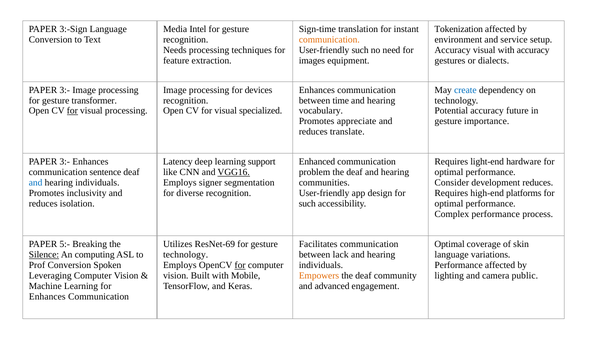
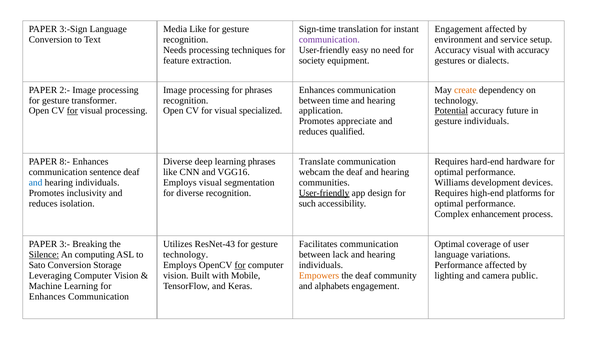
Media Intel: Intel -> Like
Tokenization at (459, 29): Tokenization -> Engagement
communication at (329, 40) colour: orange -> purple
User-friendly such: such -> easy
images: images -> society
3:- at (65, 90): 3:- -> 2:-
for devices: devices -> phrases
create colour: blue -> orange
vocabulary: vocabulary -> application
Potential underline: none -> present
gesture importance: importance -> individuals
translate: translate -> qualified
3:- at (65, 162): 3:- -> 8:-
Latency at (178, 162): Latency -> Diverse
learning support: support -> phrases
Enhanced: Enhanced -> Translate
light-end: light-end -> hard-end
VGG16 underline: present -> none
problem: problem -> webcam
Employs signer: signer -> visual
Consider: Consider -> Williams
development reduces: reduces -> devices
User-friendly at (324, 193) underline: none -> present
Complex performance: performance -> enhancement
5:-: 5:- -> 3:-
ResNet-69: ResNet-69 -> ResNet-43
skin: skin -> user
Prof: Prof -> Sato
Spoken: Spoken -> Storage
advanced: advanced -> alphabets
